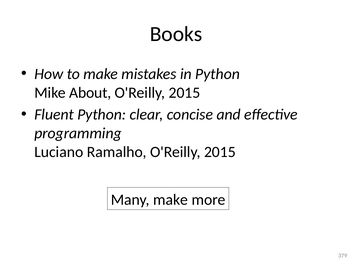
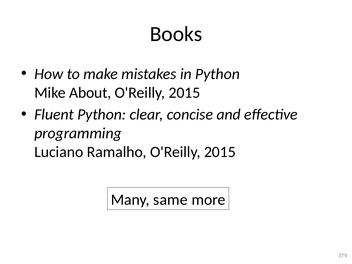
Many make: make -> same
